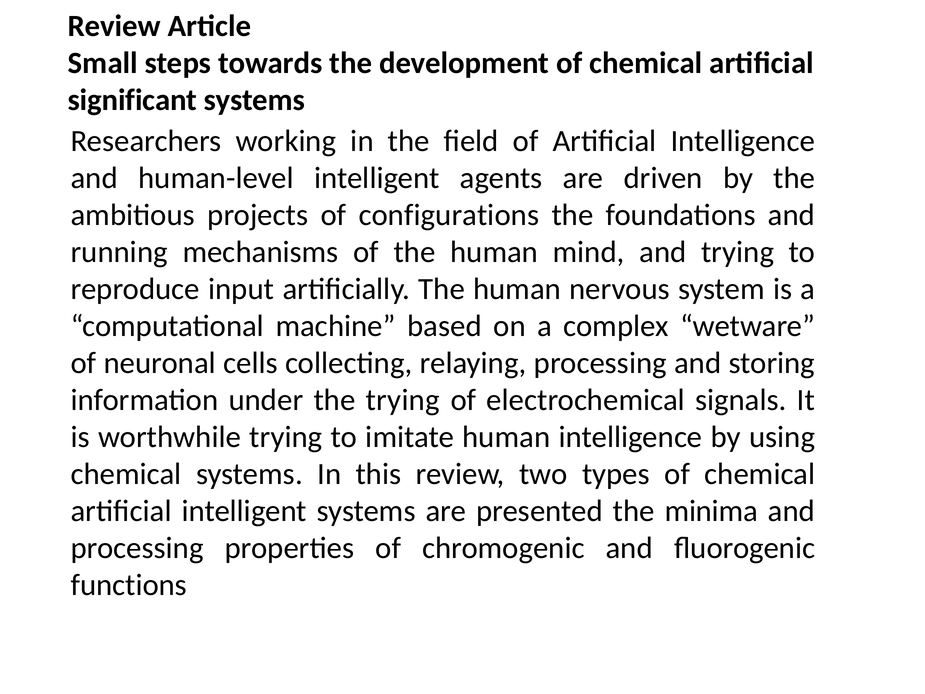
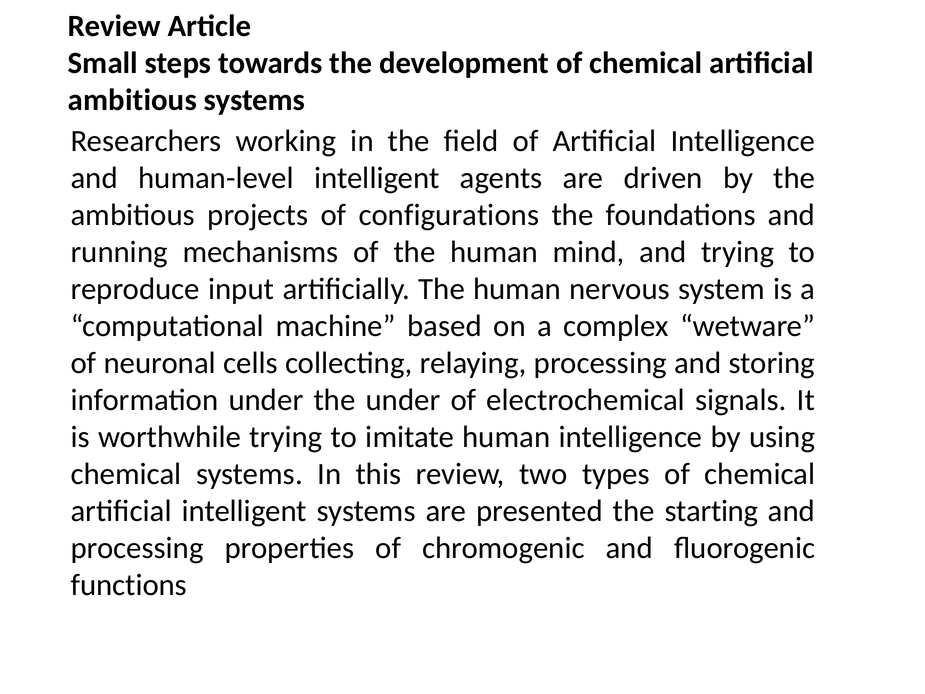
significant at (133, 100): significant -> ambitious
the trying: trying -> under
minima: minima -> starting
